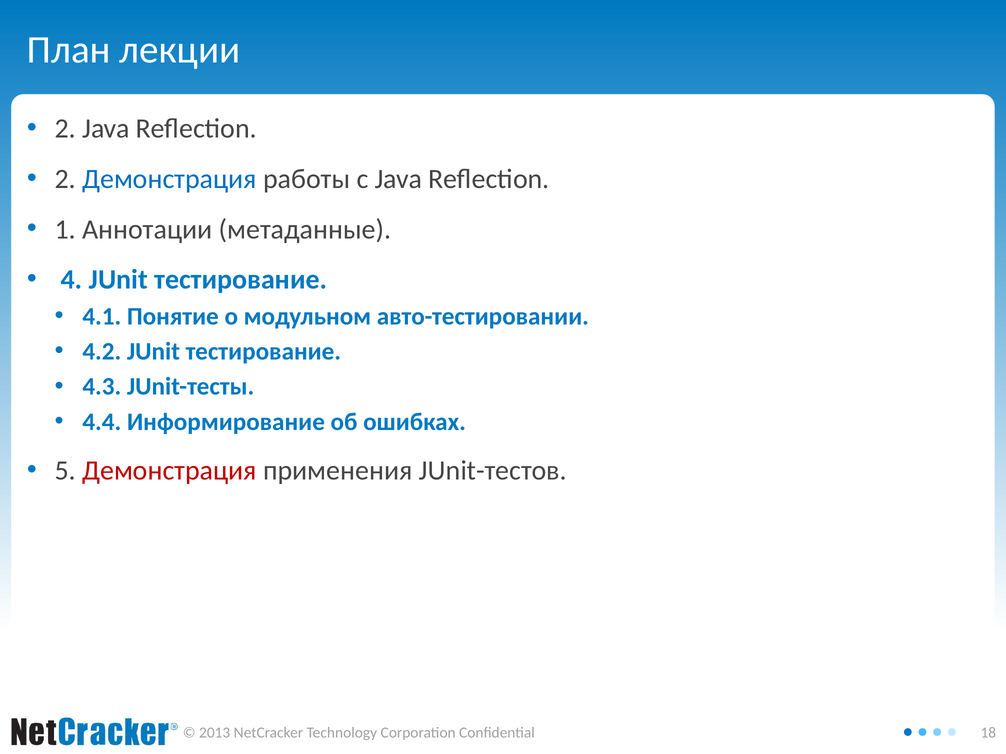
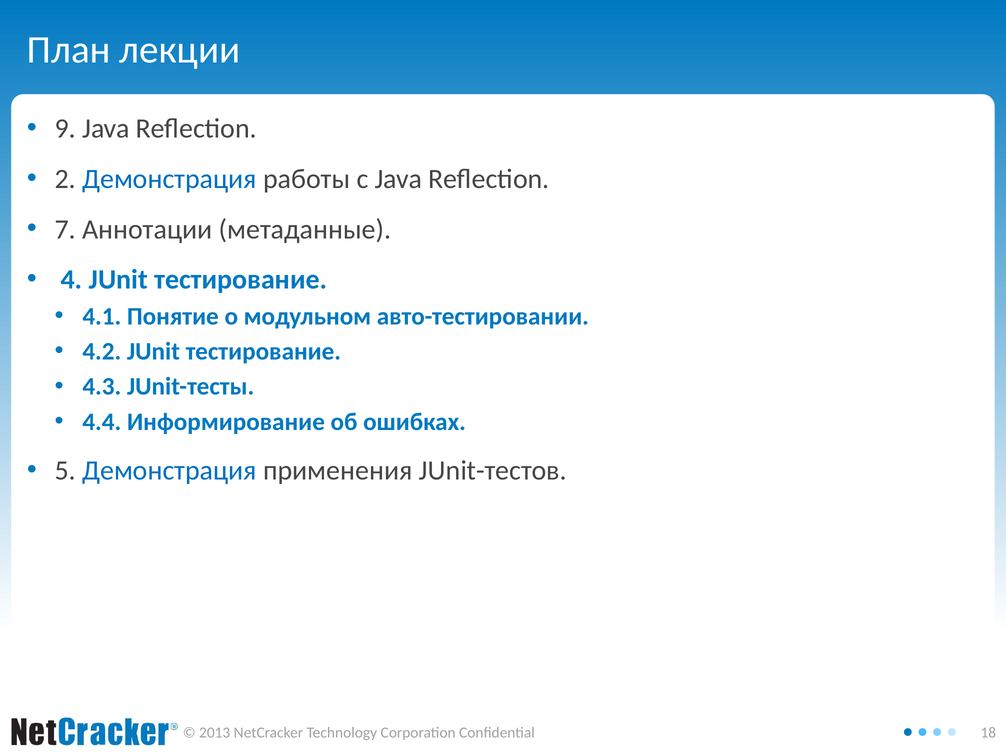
2 at (65, 129): 2 -> 9
1: 1 -> 7
Демонстрация at (169, 471) colour: red -> blue
